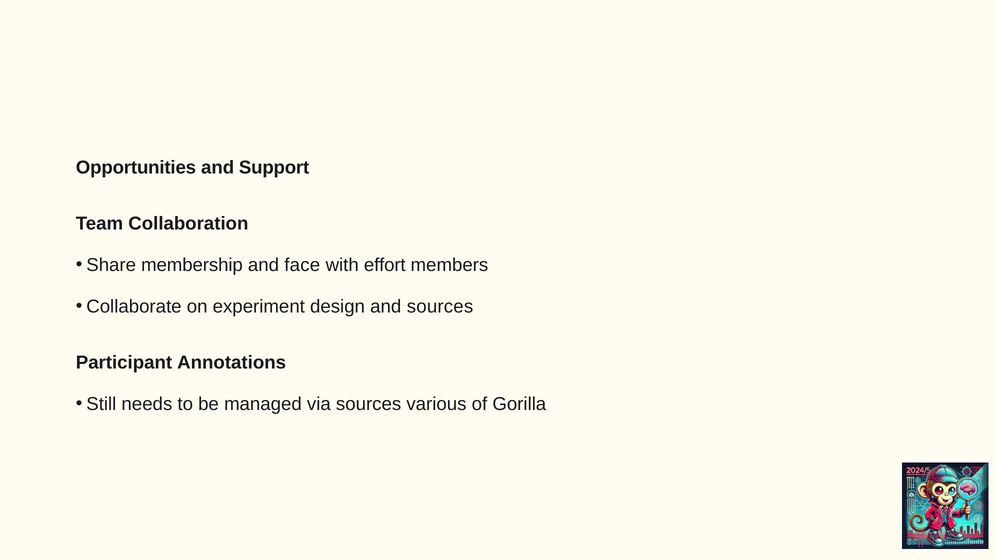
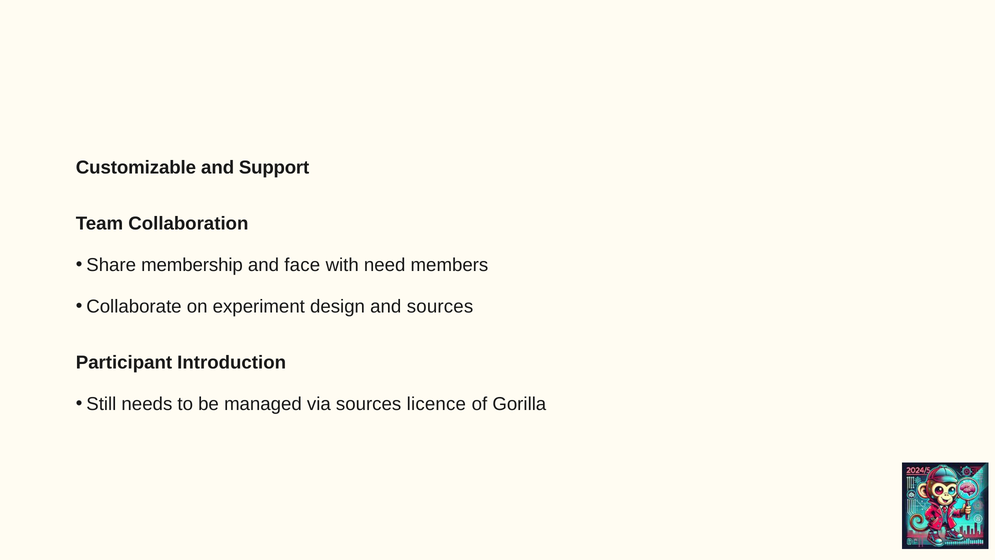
Opportunities: Opportunities -> Customizable
effort: effort -> need
Annotations: Annotations -> Introduction
various: various -> licence
